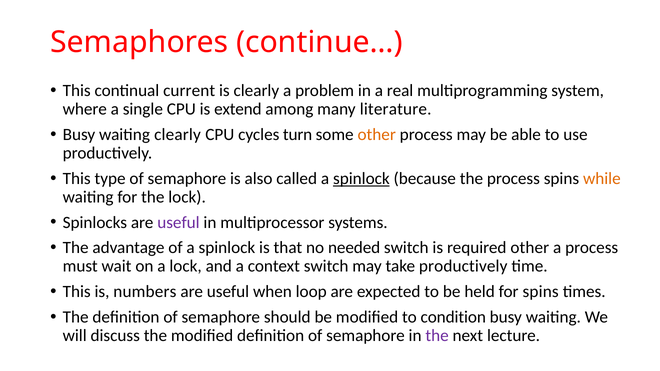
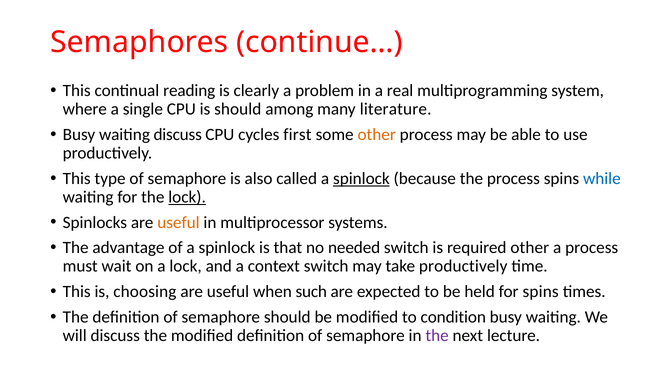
current: current -> reading
is extend: extend -> should
waiting clearly: clearly -> discuss
turn: turn -> first
while colour: orange -> blue
lock at (187, 197) underline: none -> present
useful at (178, 223) colour: purple -> orange
numbers: numbers -> choosing
loop: loop -> such
